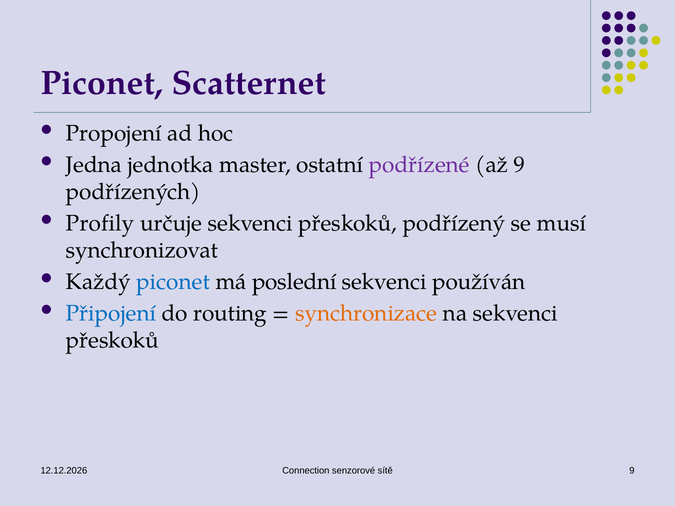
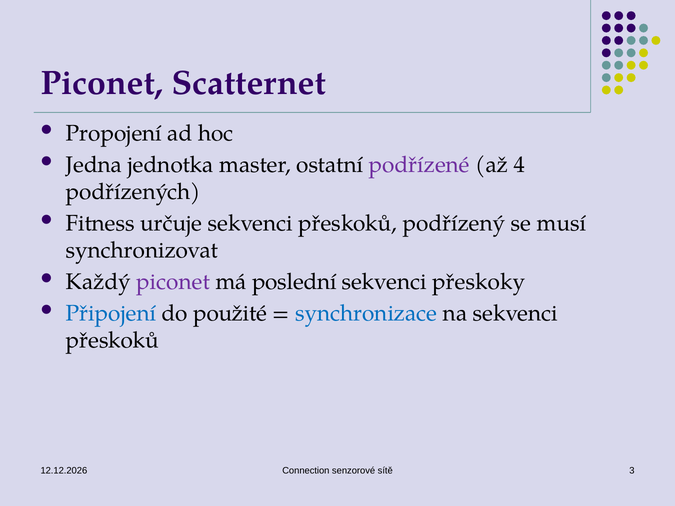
až 9: 9 -> 4
Profily: Profily -> Fitness
piconet at (173, 282) colour: blue -> purple
používán: používán -> přeskoky
routing: routing -> použité
synchronizace colour: orange -> blue
sítě 9: 9 -> 3
